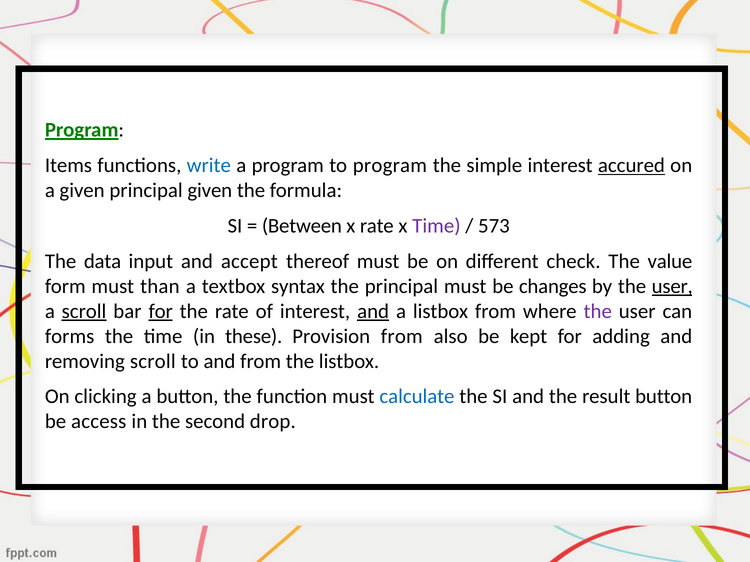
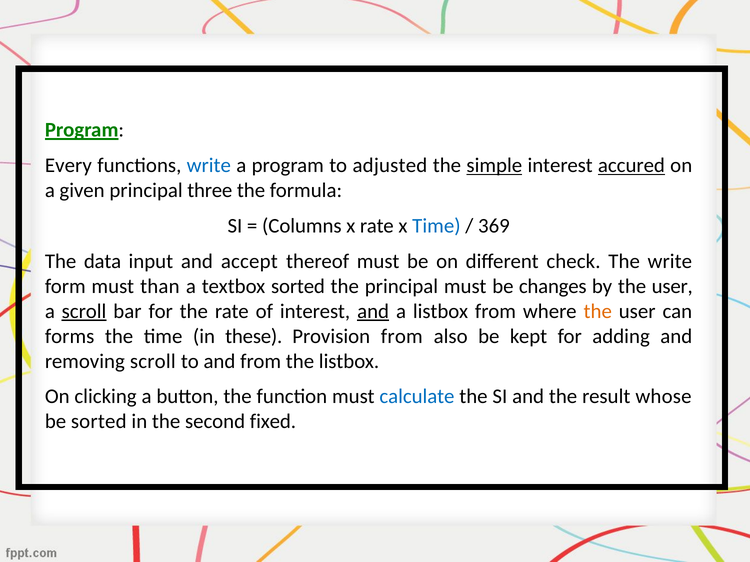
Items: Items -> Every
to program: program -> adjusted
simple underline: none -> present
principal given: given -> three
Between: Between -> Columns
Time at (436, 226) colour: purple -> blue
573: 573 -> 369
The value: value -> write
textbox syntax: syntax -> sorted
user at (672, 286) underline: present -> none
for at (161, 311) underline: present -> none
the at (598, 311) colour: purple -> orange
result button: button -> whose
be access: access -> sorted
drop: drop -> fixed
